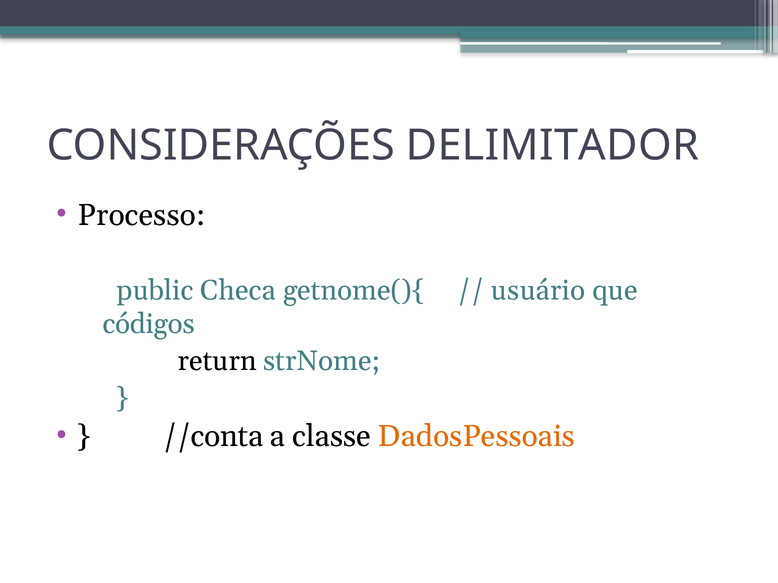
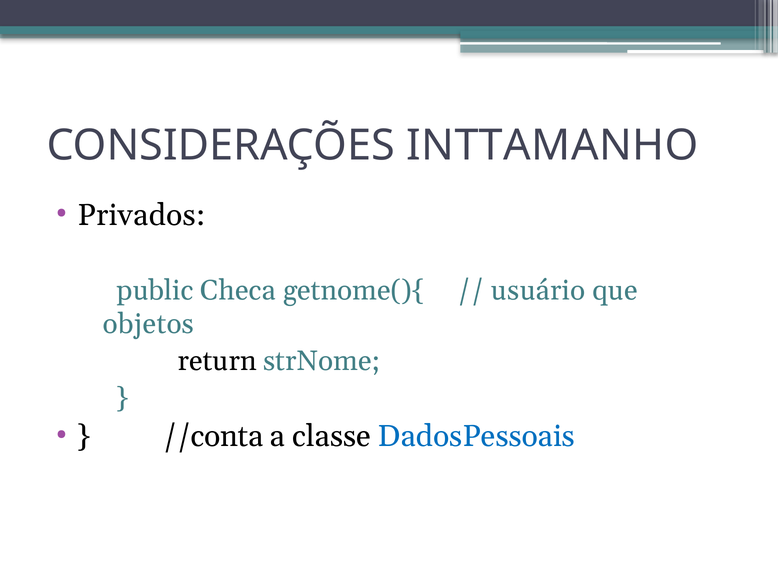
DELIMITADOR: DELIMITADOR -> INTTAMANHO
Processo: Processo -> Privados
códigos: códigos -> objetos
DadosPessoais colour: orange -> blue
